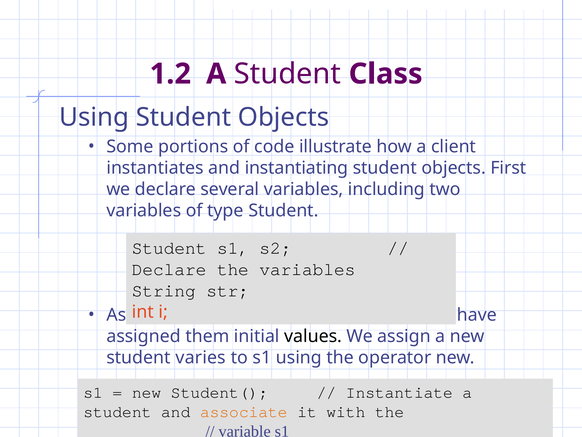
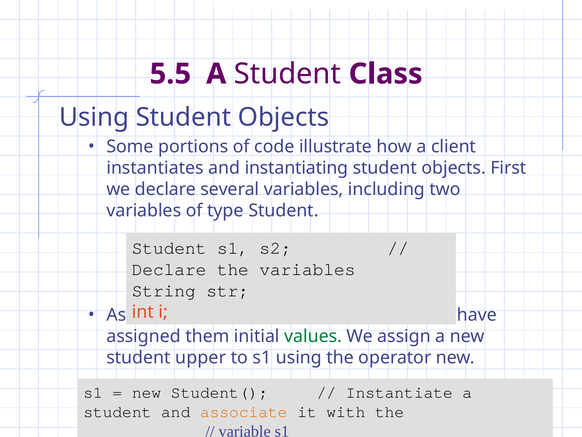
1.2: 1.2 -> 5.5
values colour: black -> green
varies: varies -> upper
